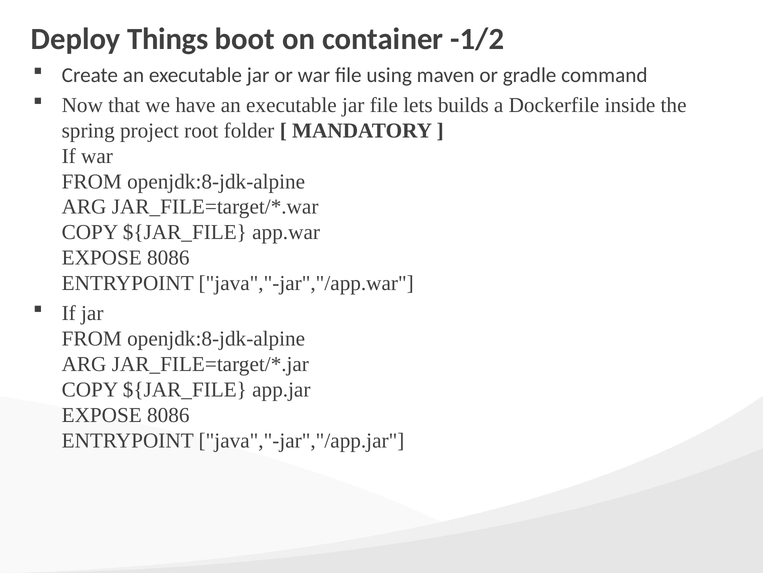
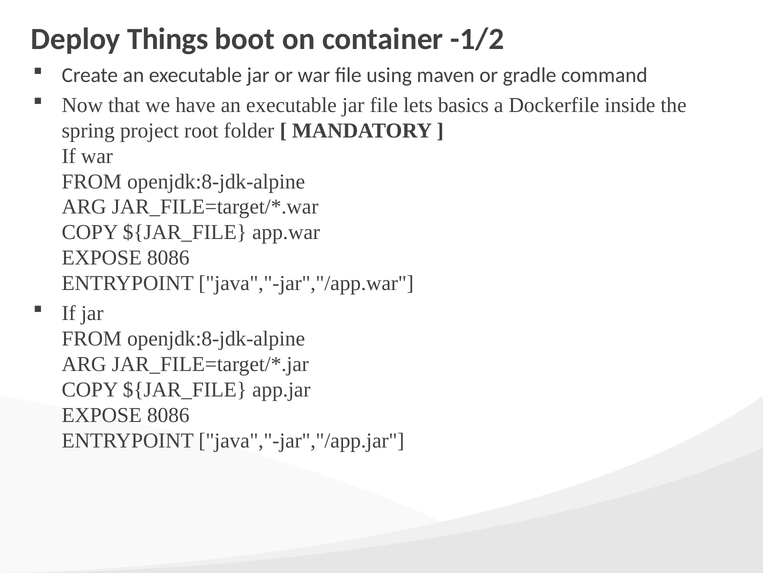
builds: builds -> basics
